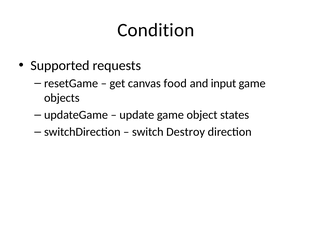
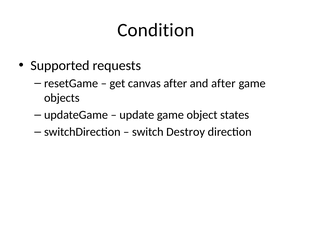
canvas food: food -> after
and input: input -> after
